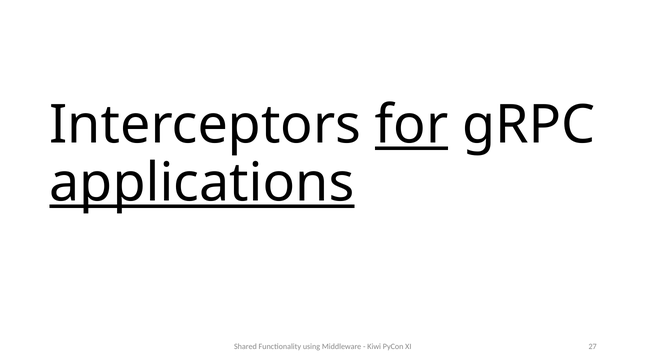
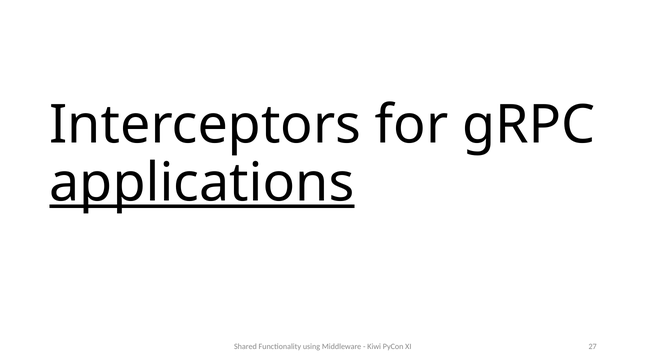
for underline: present -> none
